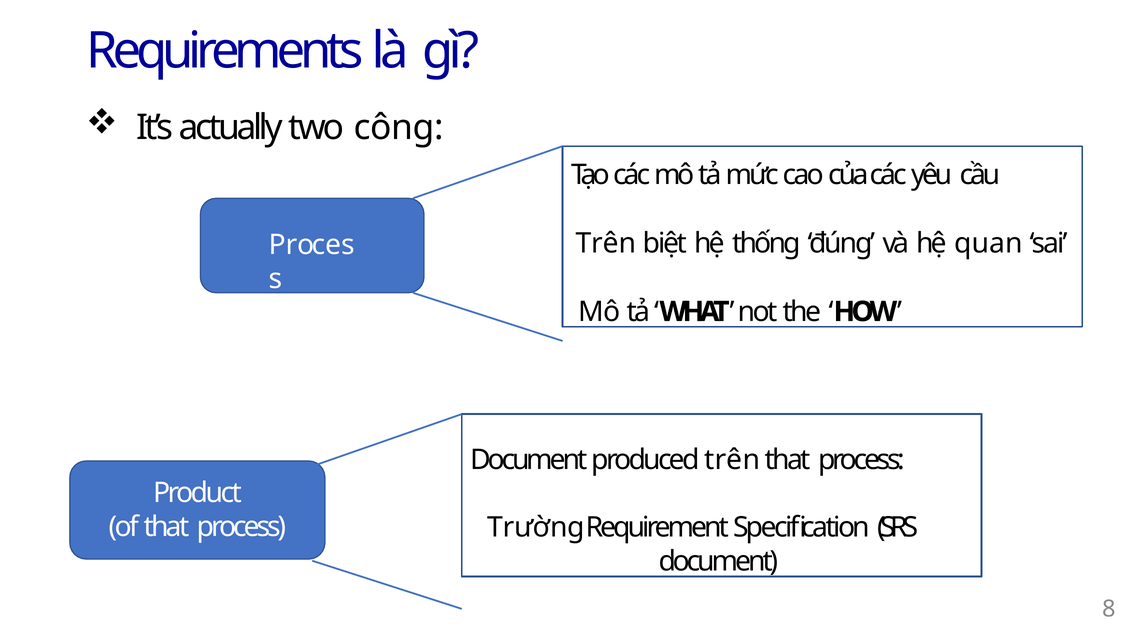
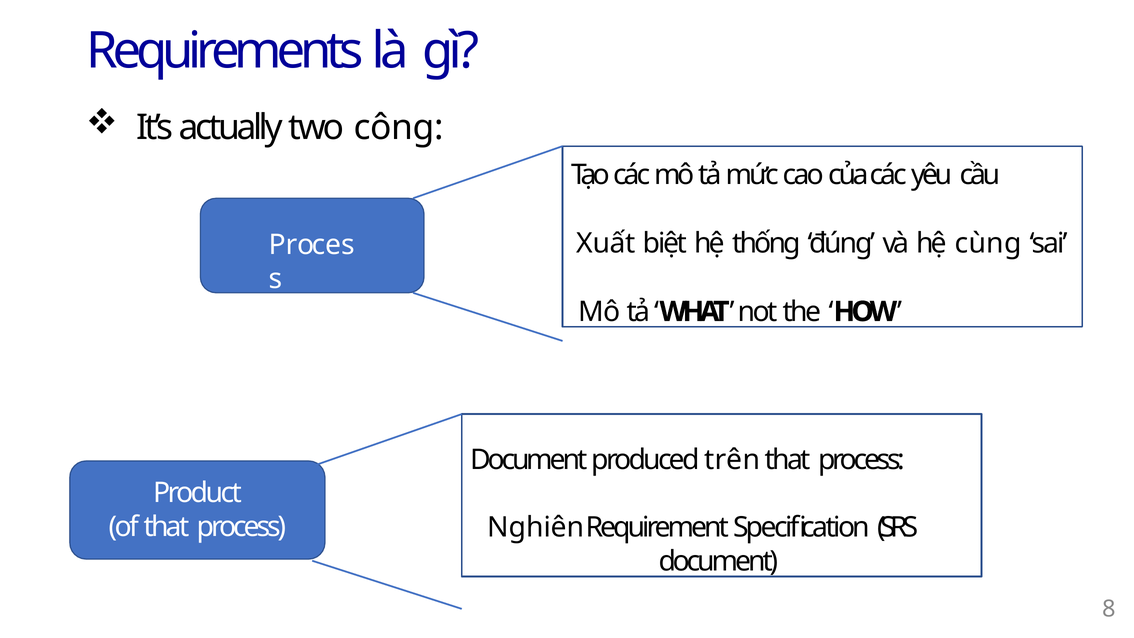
Trên at (606, 243): Trên -> Xuất
quan: quan -> cùng
Trường: Trường -> Nghiên
